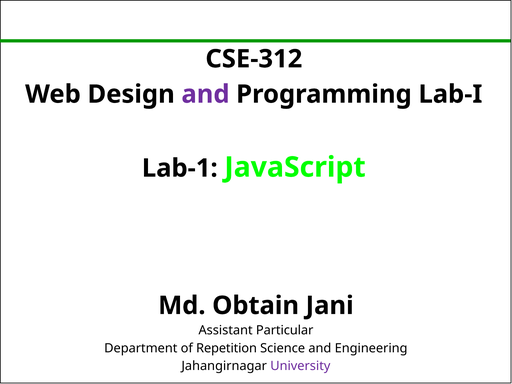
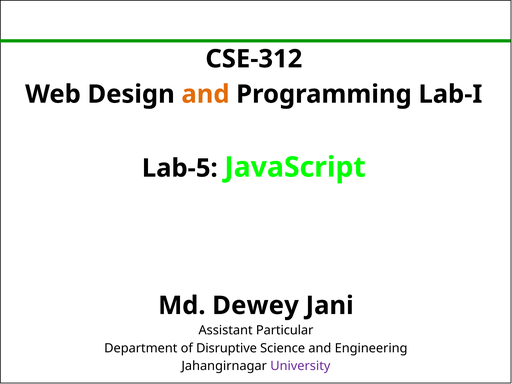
and at (205, 94) colour: purple -> orange
Lab-1: Lab-1 -> Lab-5
Obtain: Obtain -> Dewey
Repetition: Repetition -> Disruptive
